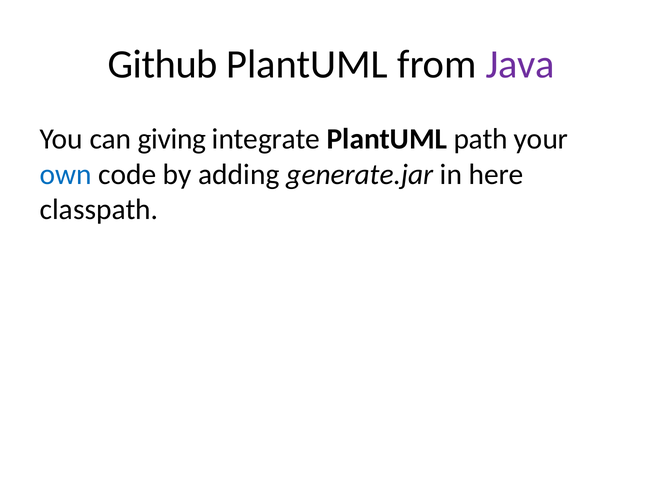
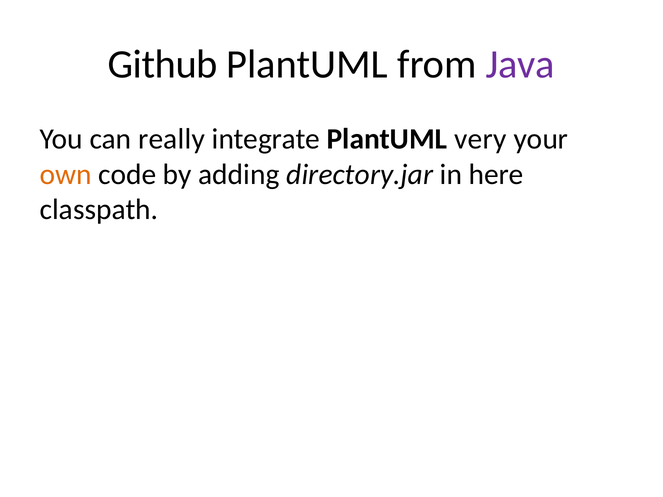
giving: giving -> really
path: path -> very
own colour: blue -> orange
generate.jar: generate.jar -> directory.jar
